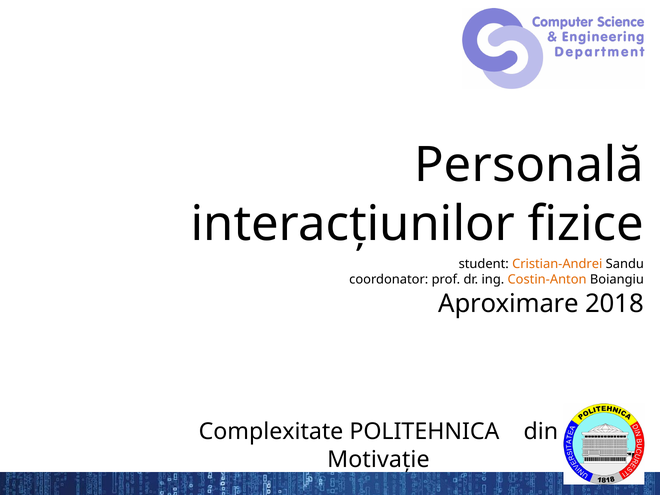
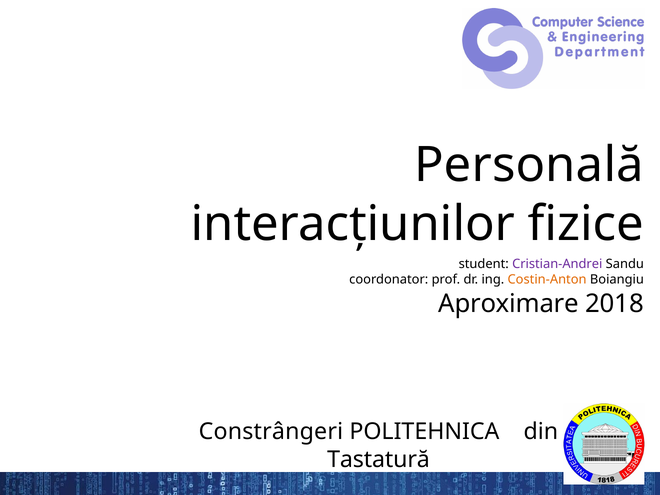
Cristian-Andrei colour: orange -> purple
Complexitate: Complexitate -> Constrângeri
Motivație: Motivație -> Tastatură
